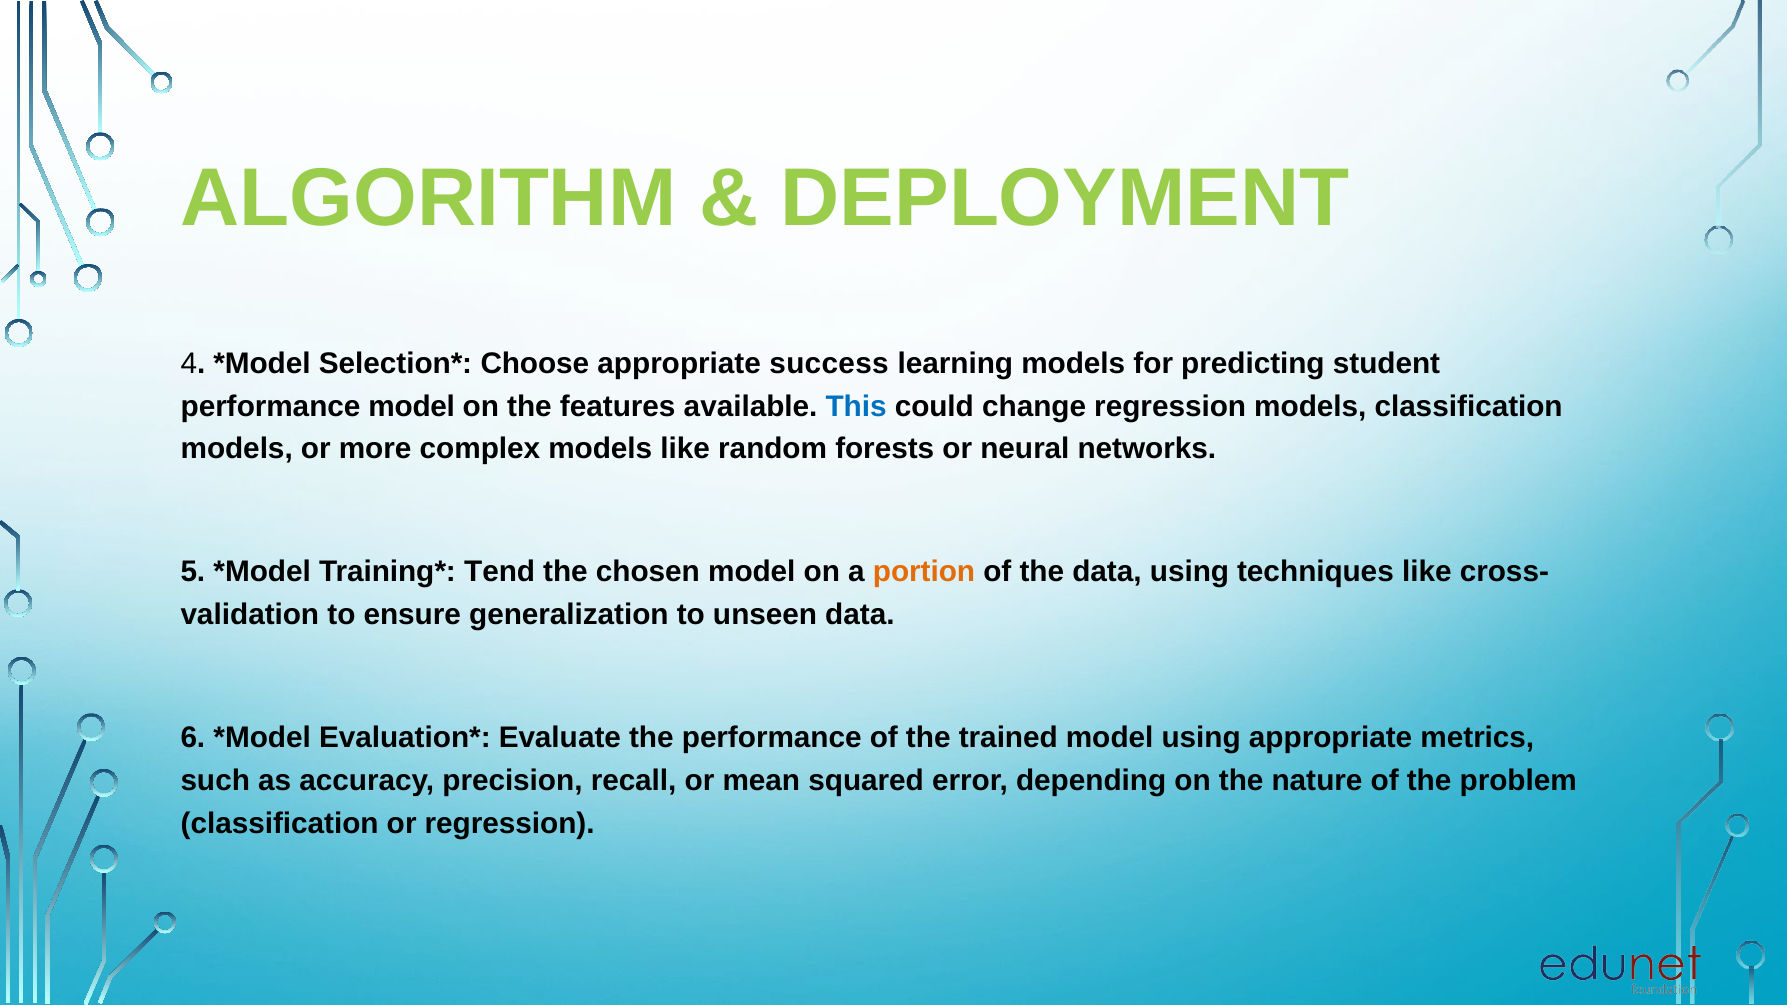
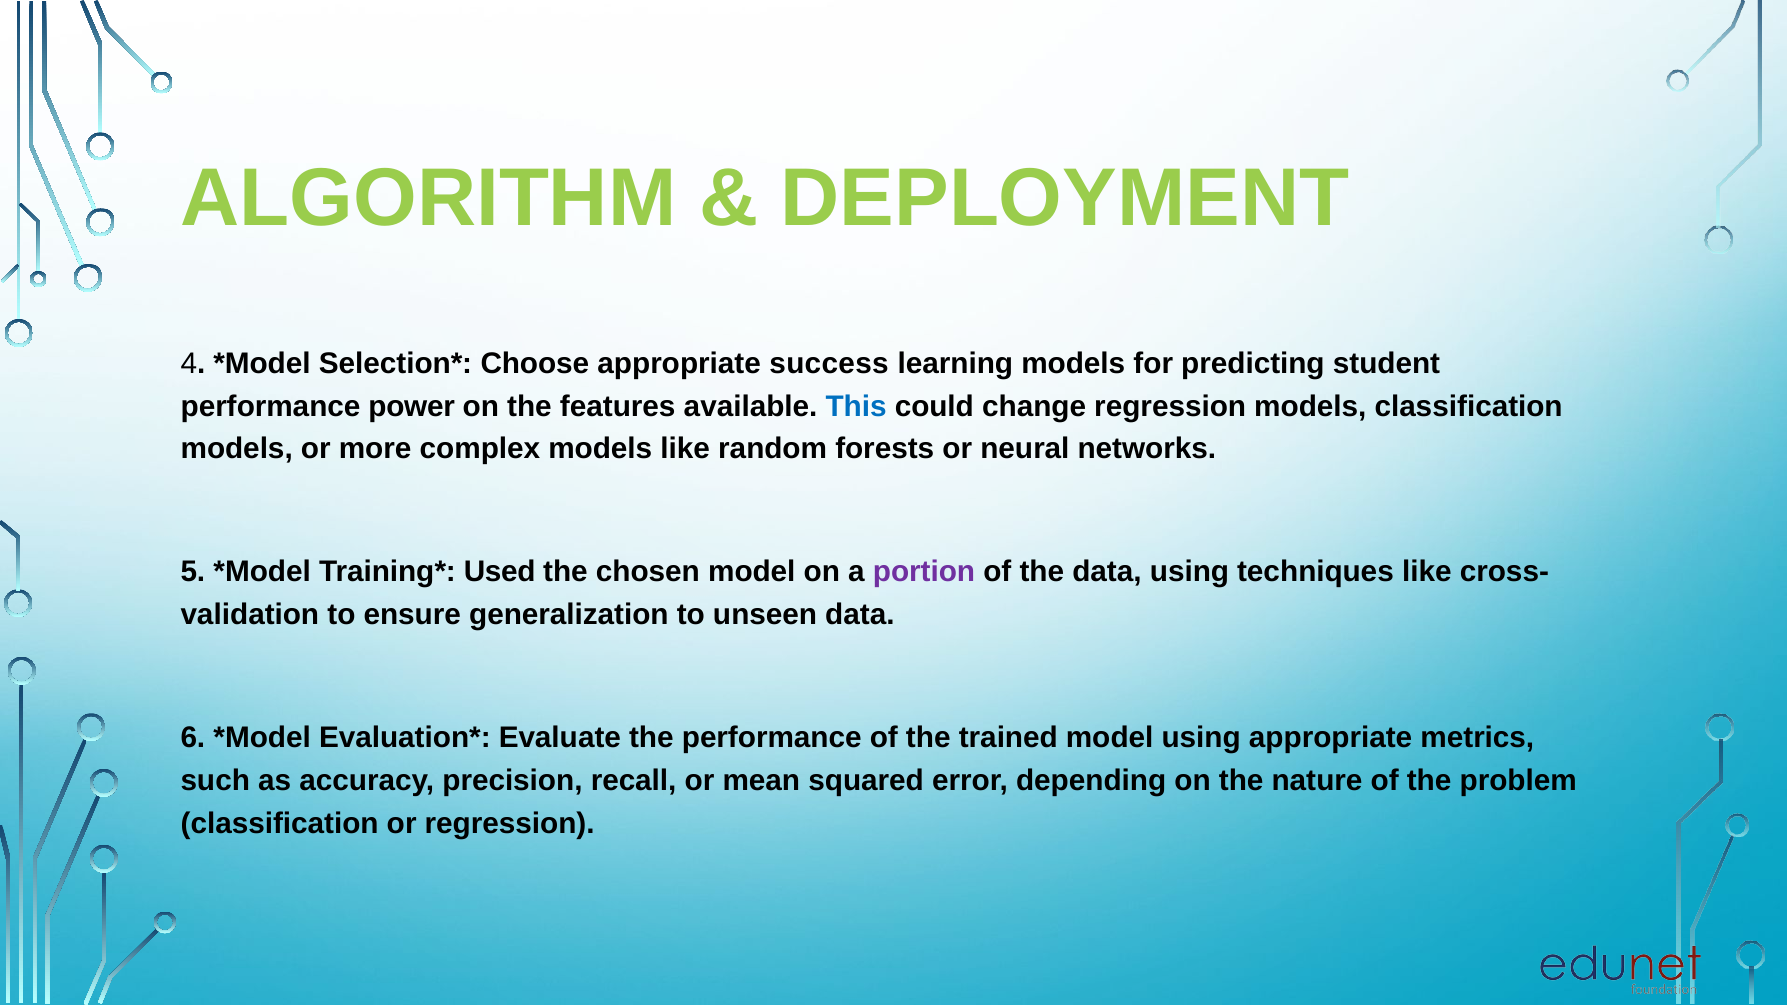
performance model: model -> power
Tend: Tend -> Used
portion colour: orange -> purple
